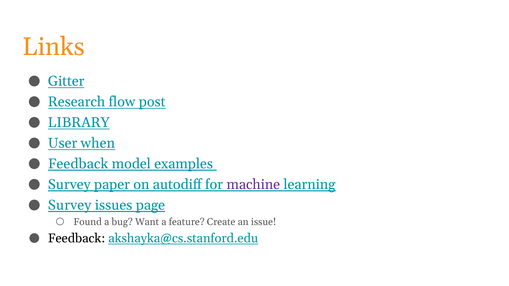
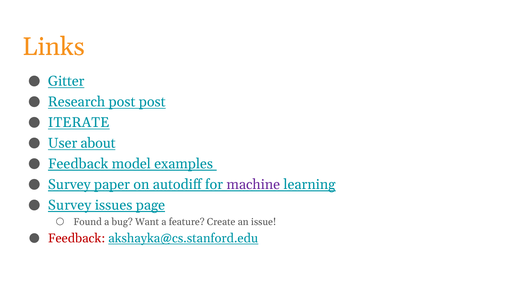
Research flow: flow -> post
LIBRARY: LIBRARY -> ITERATE
when: when -> about
Feedback at (77, 238) colour: black -> red
